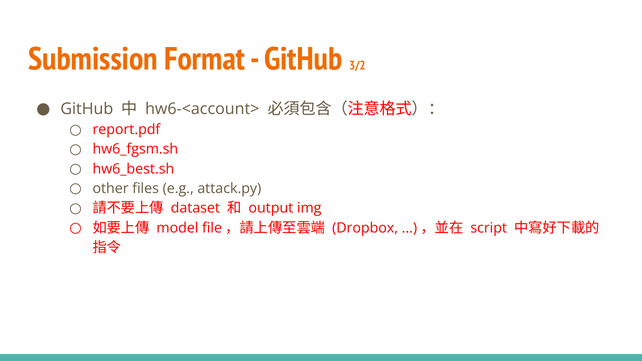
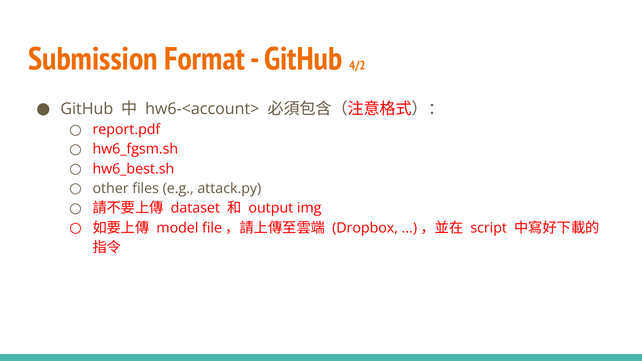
3/2: 3/2 -> 4/2
